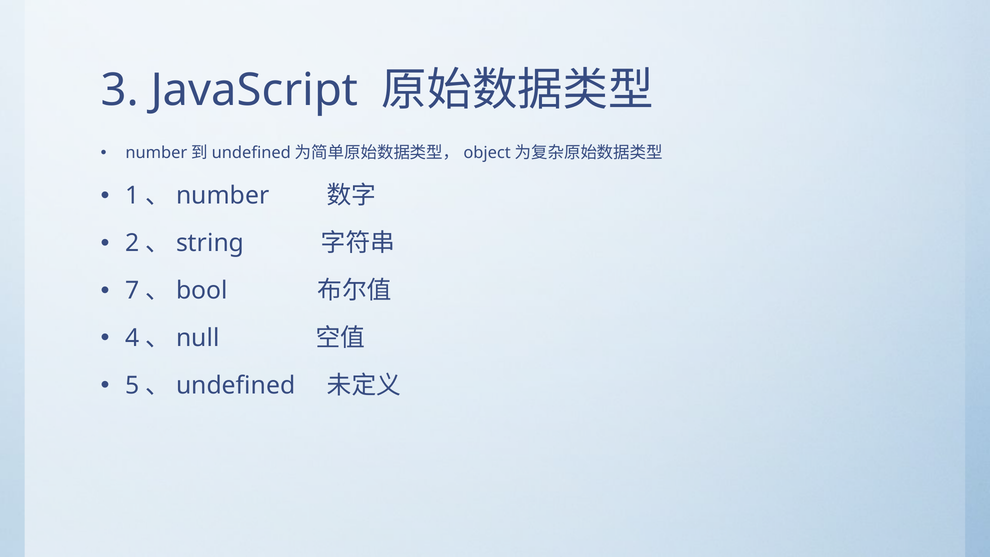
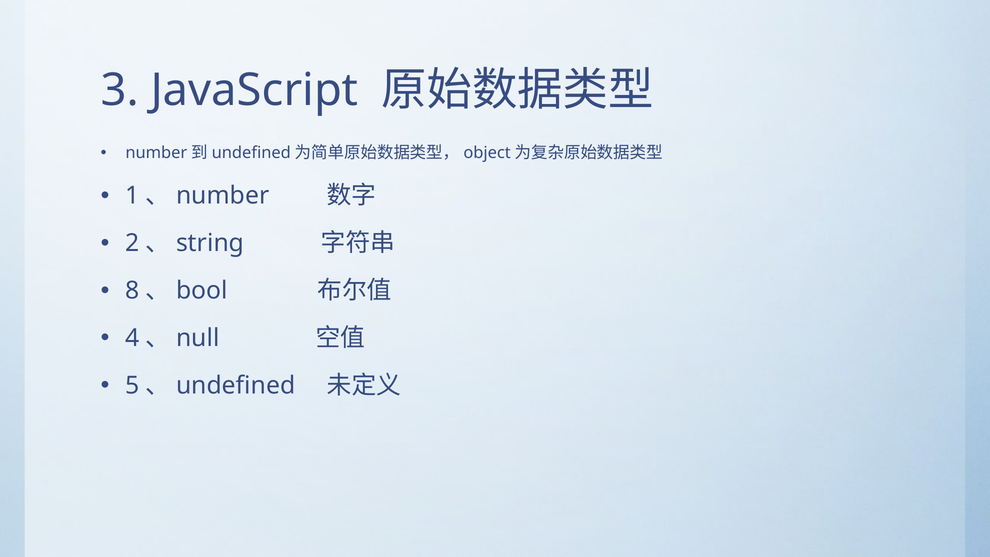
7: 7 -> 8
